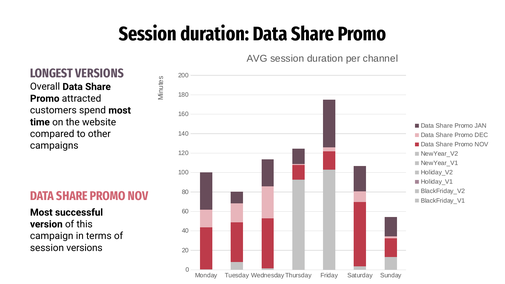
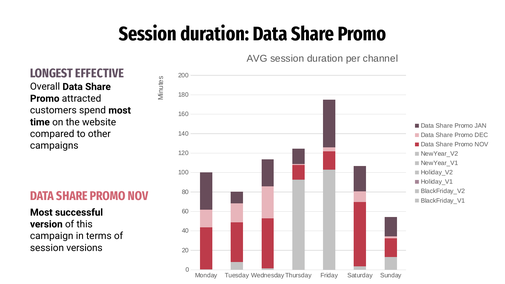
LONGEST VERSIONS: VERSIONS -> EFFECTIVE
